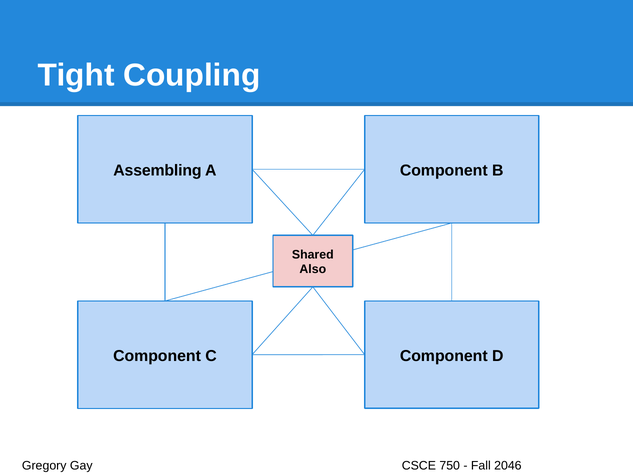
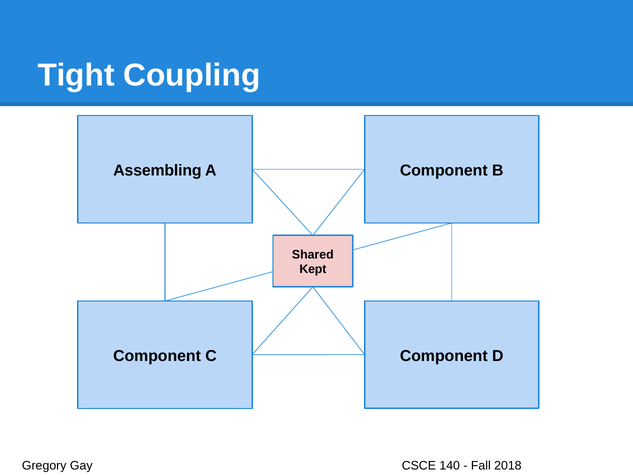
Also: Also -> Kept
750: 750 -> 140
2046: 2046 -> 2018
